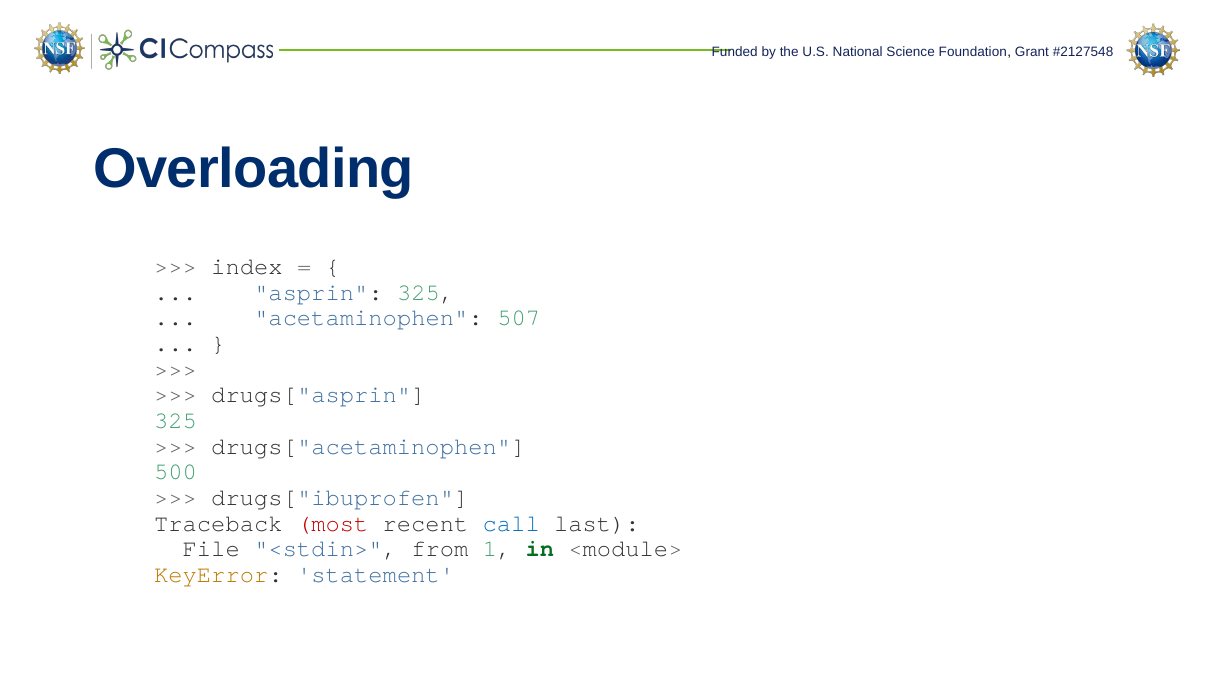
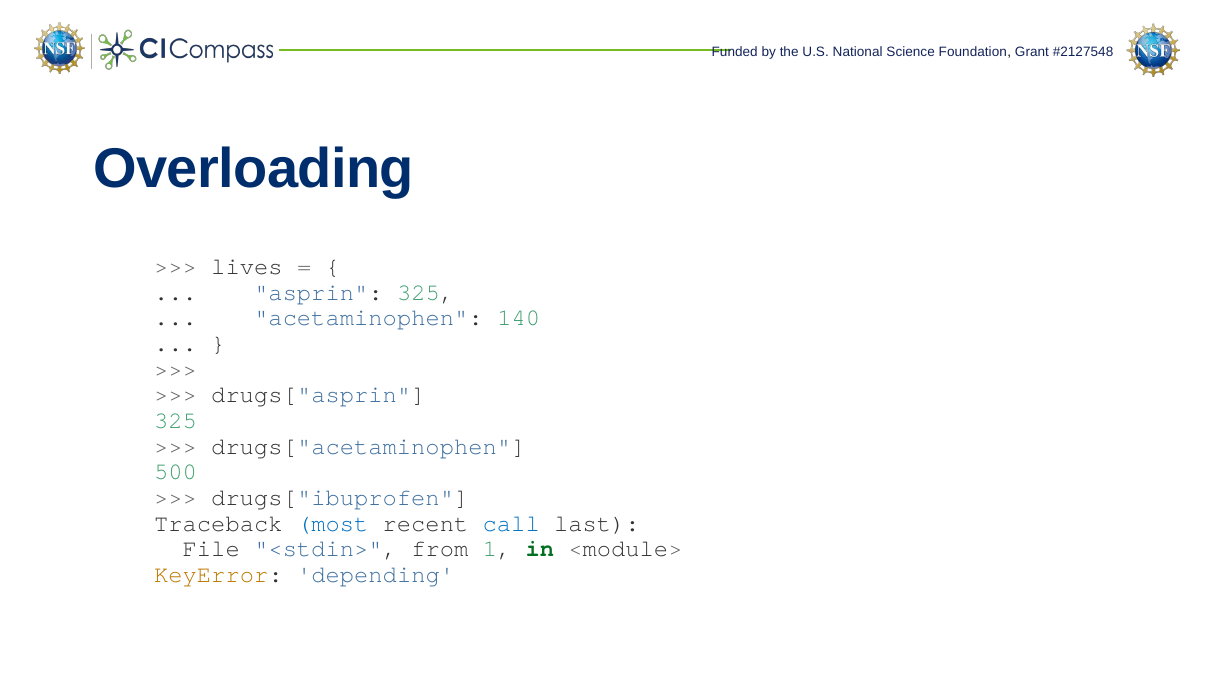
index: index -> lives
507: 507 -> 140
most colour: red -> blue
statement: statement -> depending
